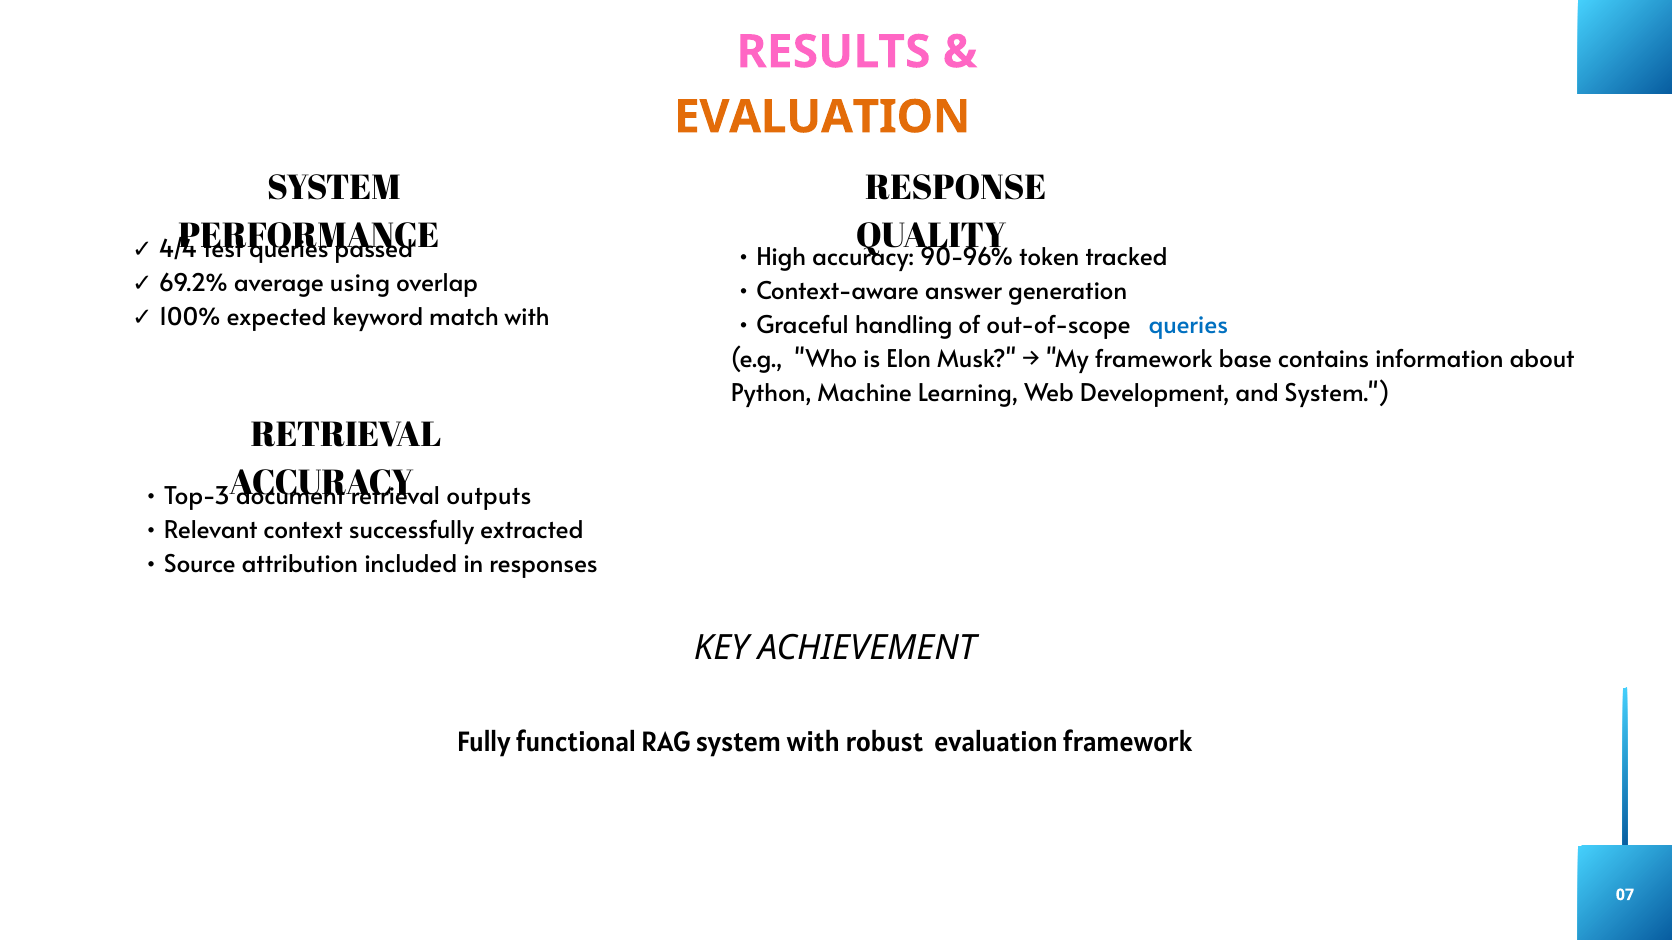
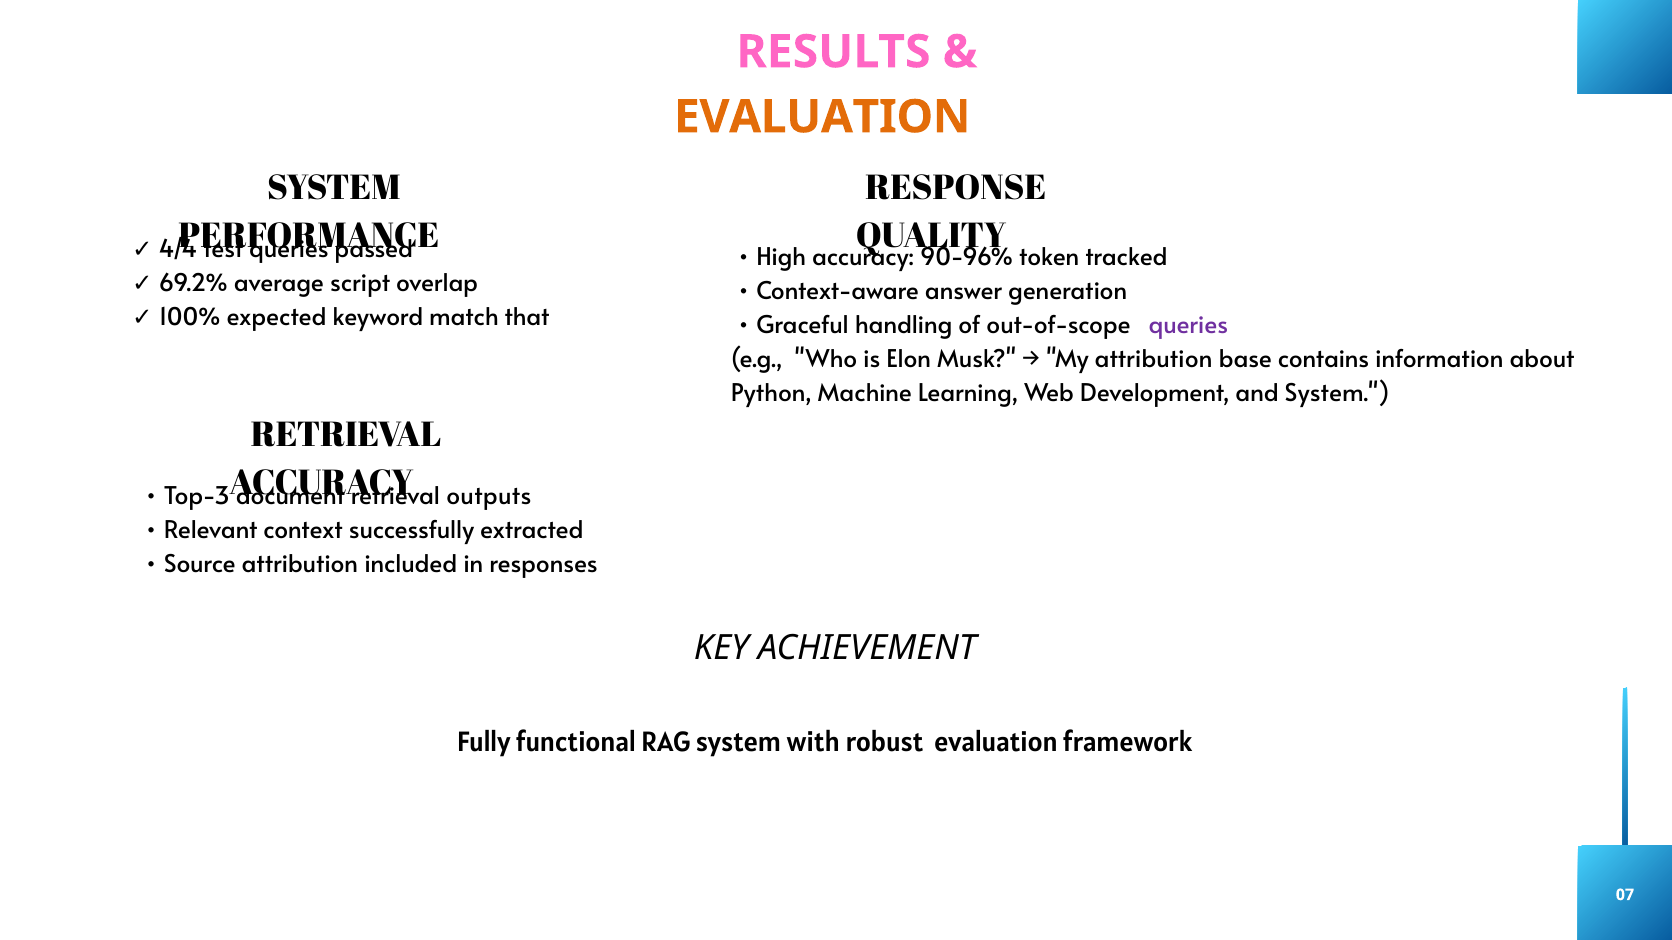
using: using -> script
match with: with -> that
queries at (1188, 325) colour: blue -> purple
My framework: framework -> attribution
